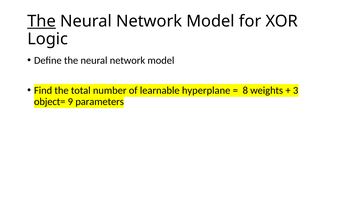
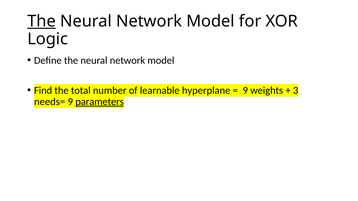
8 at (245, 91): 8 -> 9
object=: object= -> needs=
parameters underline: none -> present
